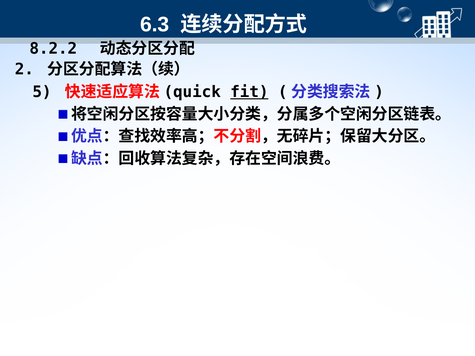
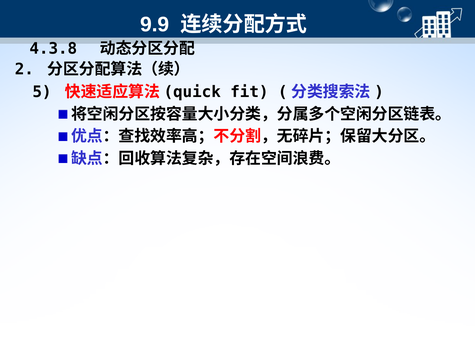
6.3: 6.3 -> 9.9
8.2.2: 8.2.2 -> 4.3.8
fit underline: present -> none
